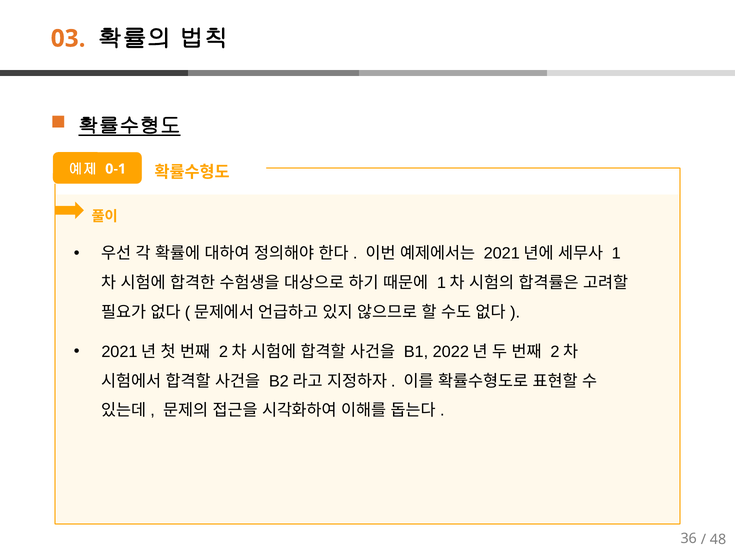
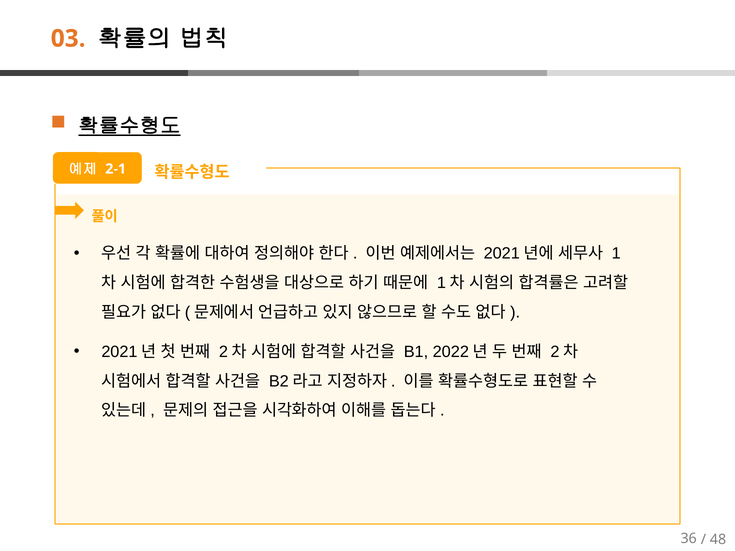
0-1: 0-1 -> 2-1
